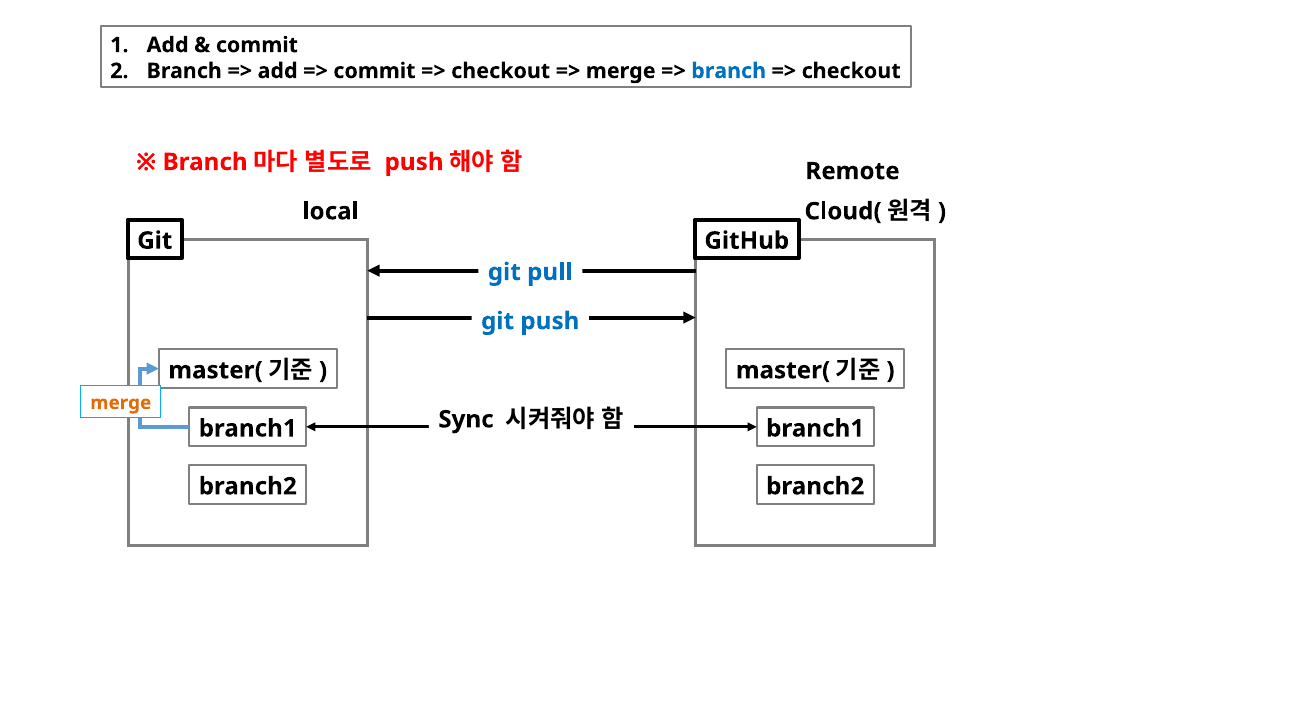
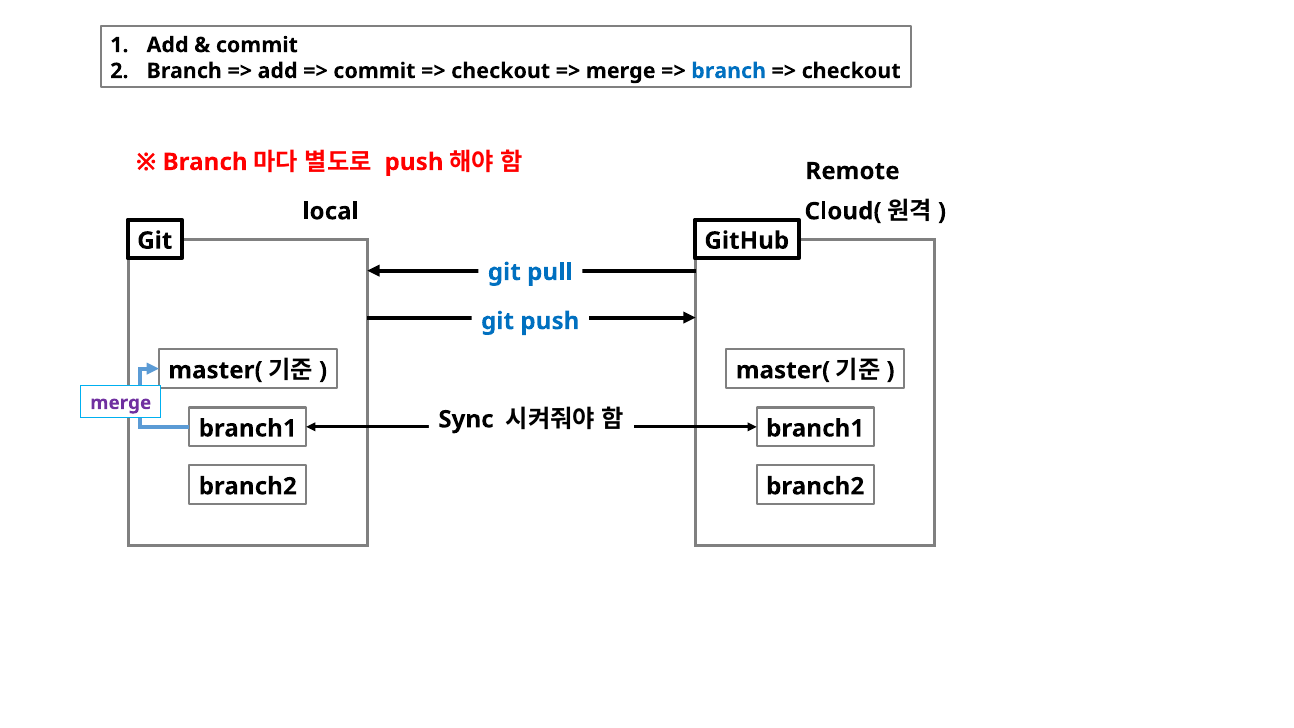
merge at (121, 403) colour: orange -> purple
